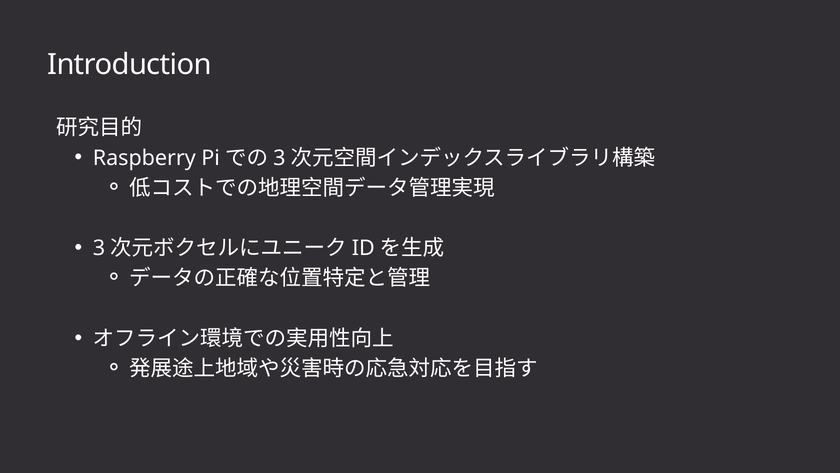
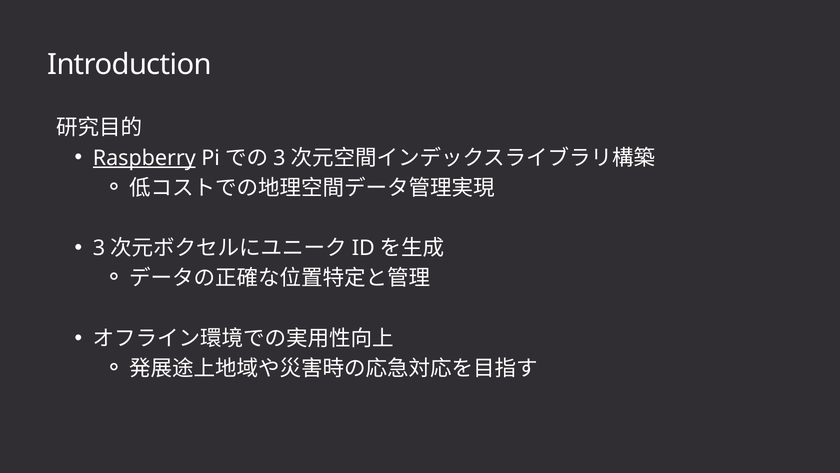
Raspberry underline: none -> present
